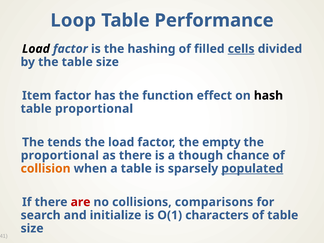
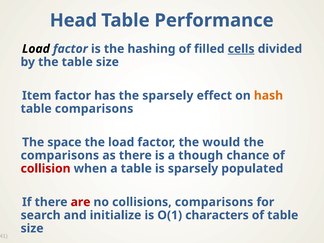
Loop: Loop -> Head
the function: function -> sparsely
hash colour: black -> orange
table proportional: proportional -> comparisons
tends: tends -> space
empty: empty -> would
proportional at (60, 155): proportional -> comparisons
collision colour: orange -> red
populated underline: present -> none
